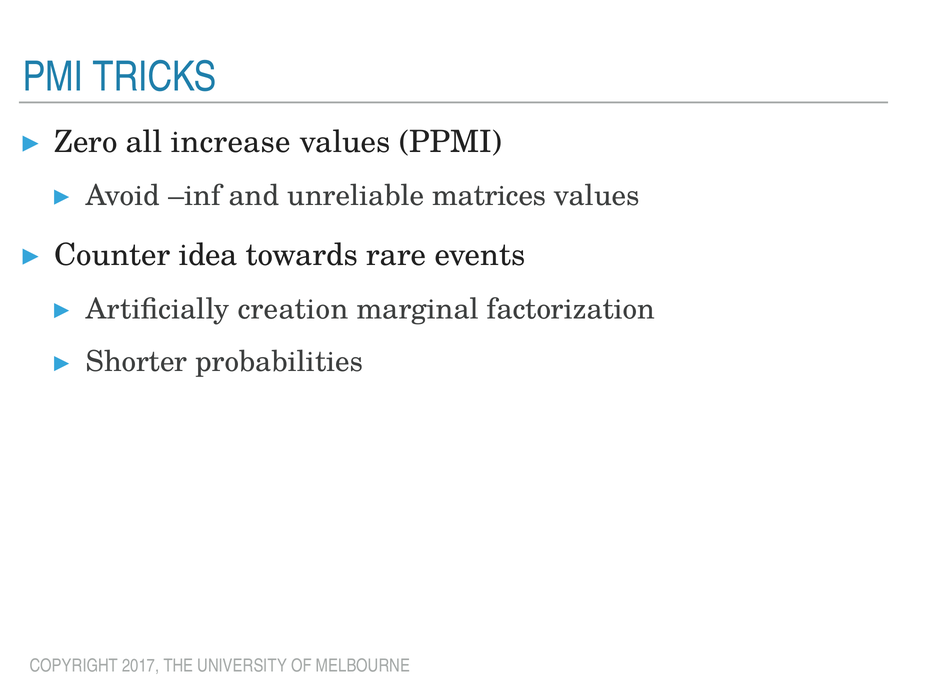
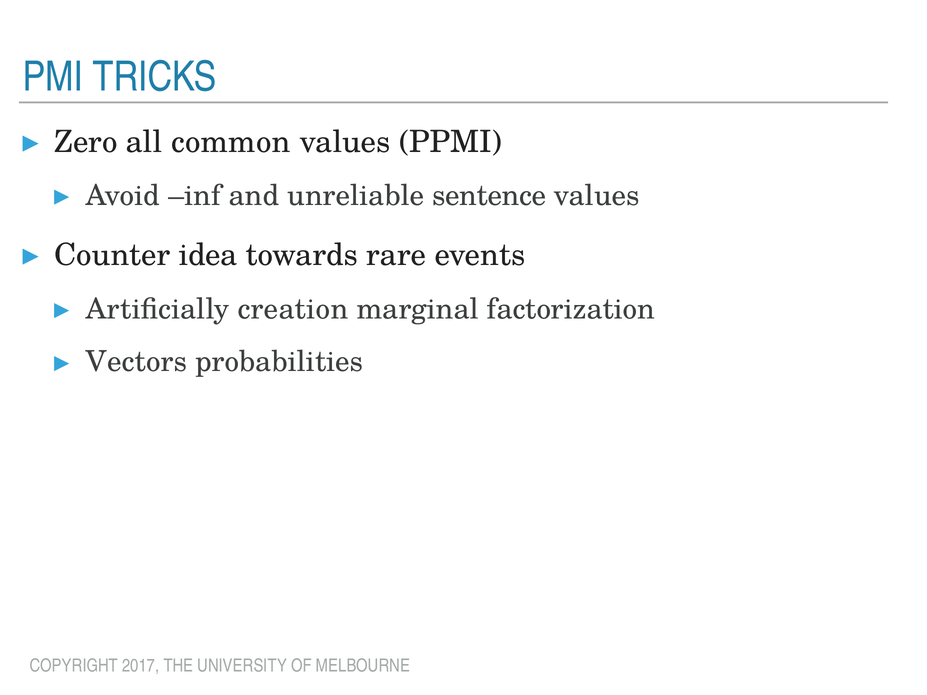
increase: increase -> common
matrices: matrices -> sentence
Shorter: Shorter -> Vectors
